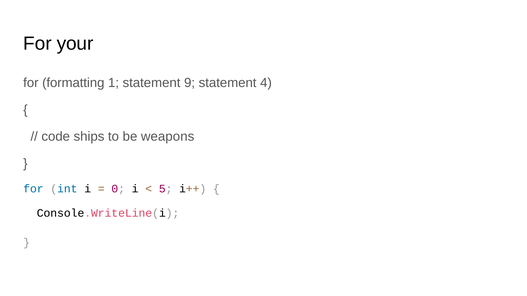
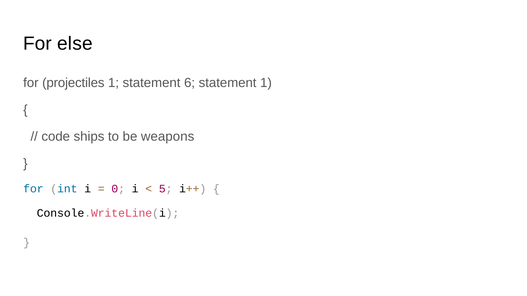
your: your -> else
formatting: formatting -> projectiles
9: 9 -> 6
statement 4: 4 -> 1
